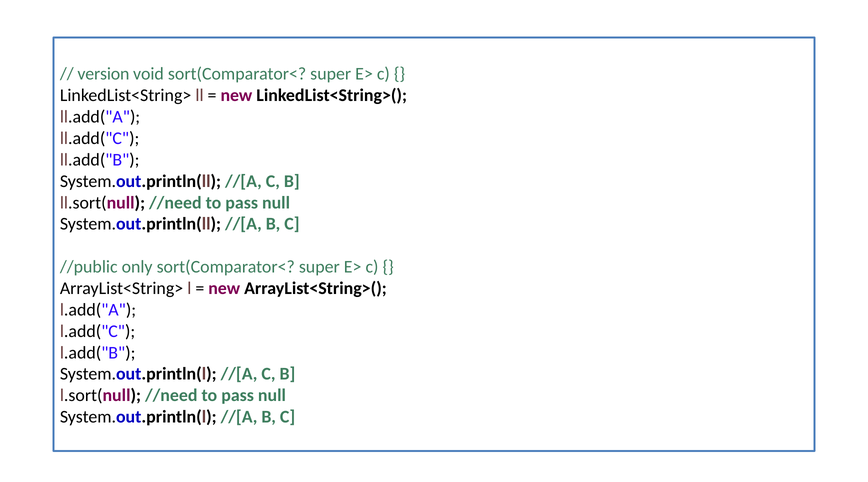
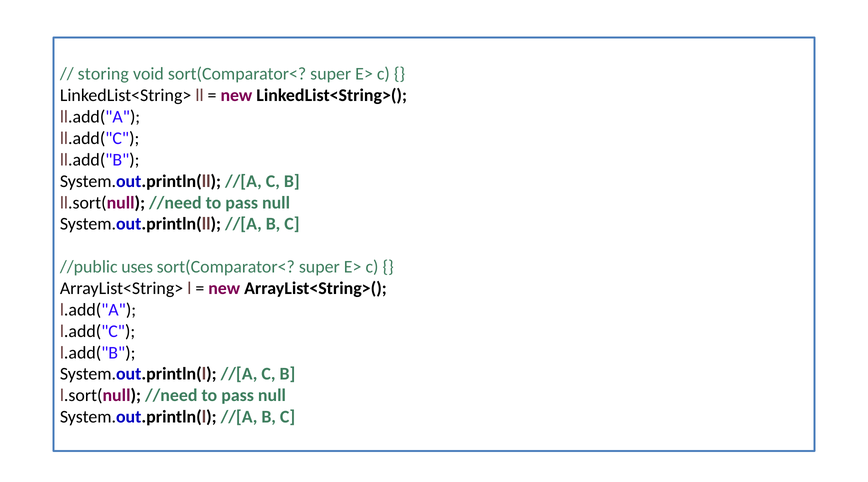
version: version -> storing
only: only -> uses
